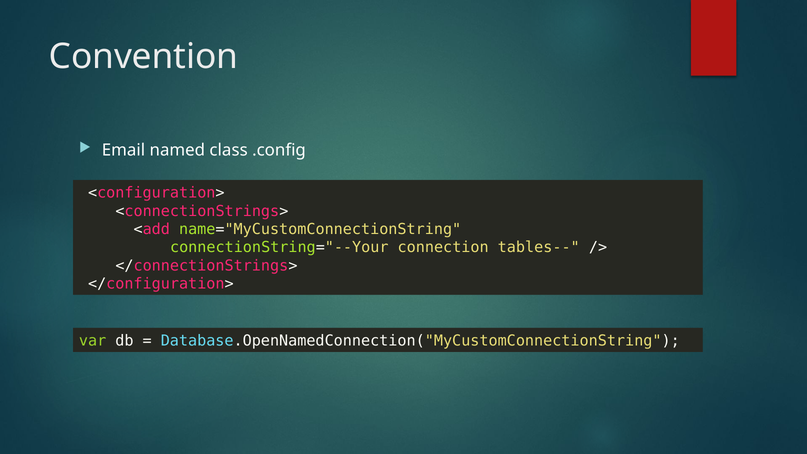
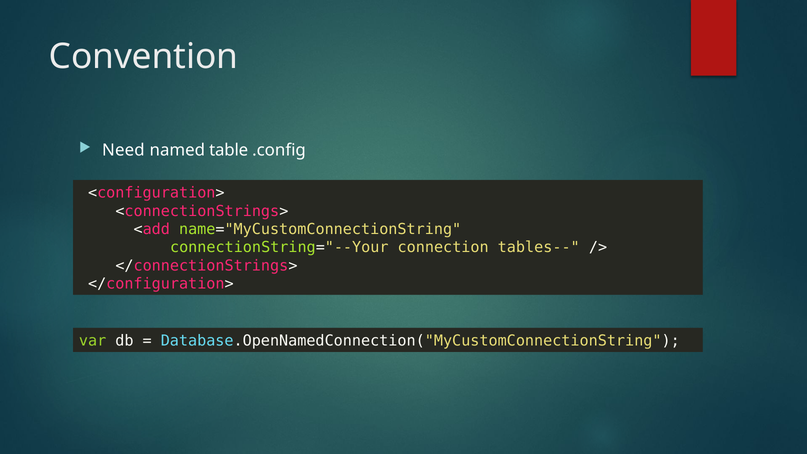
Email: Email -> Need
class: class -> table
